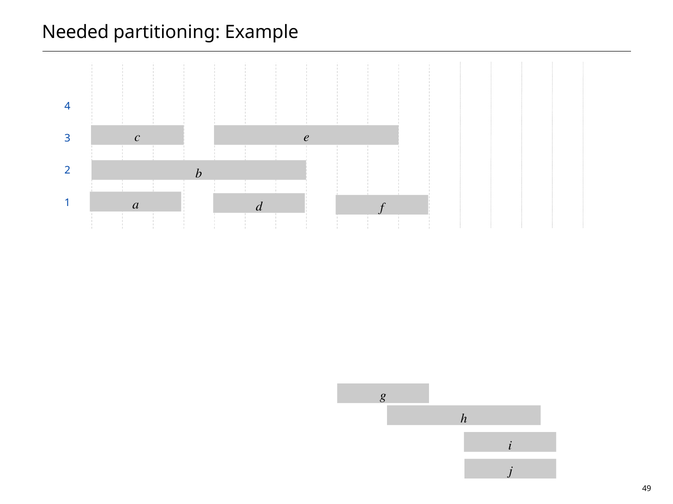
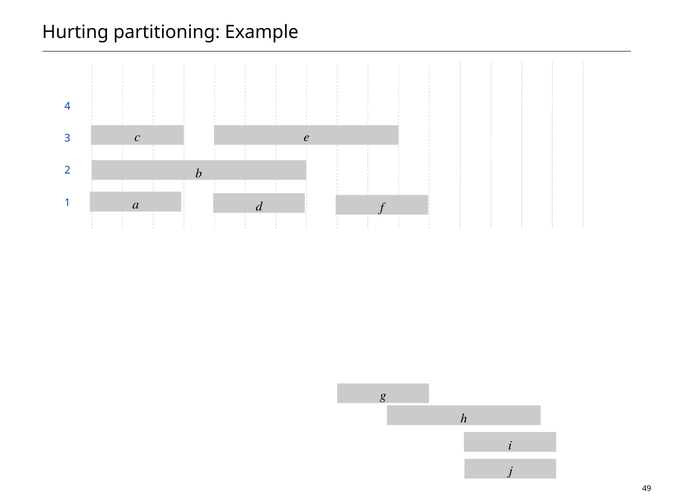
Needed: Needed -> Hurting
